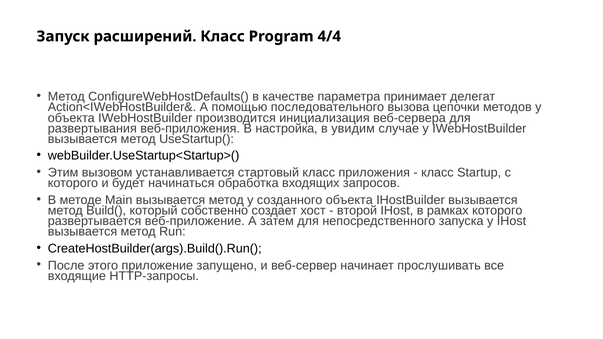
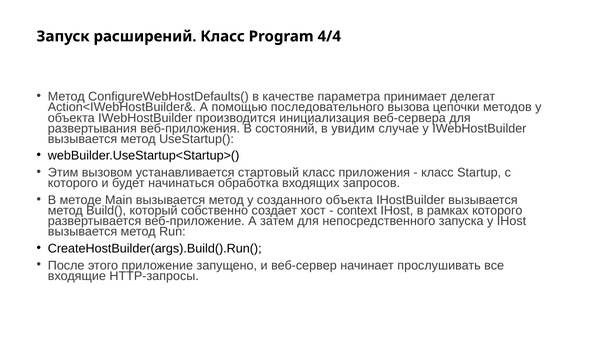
настройка: настройка -> состояний
второй: второй -> context
